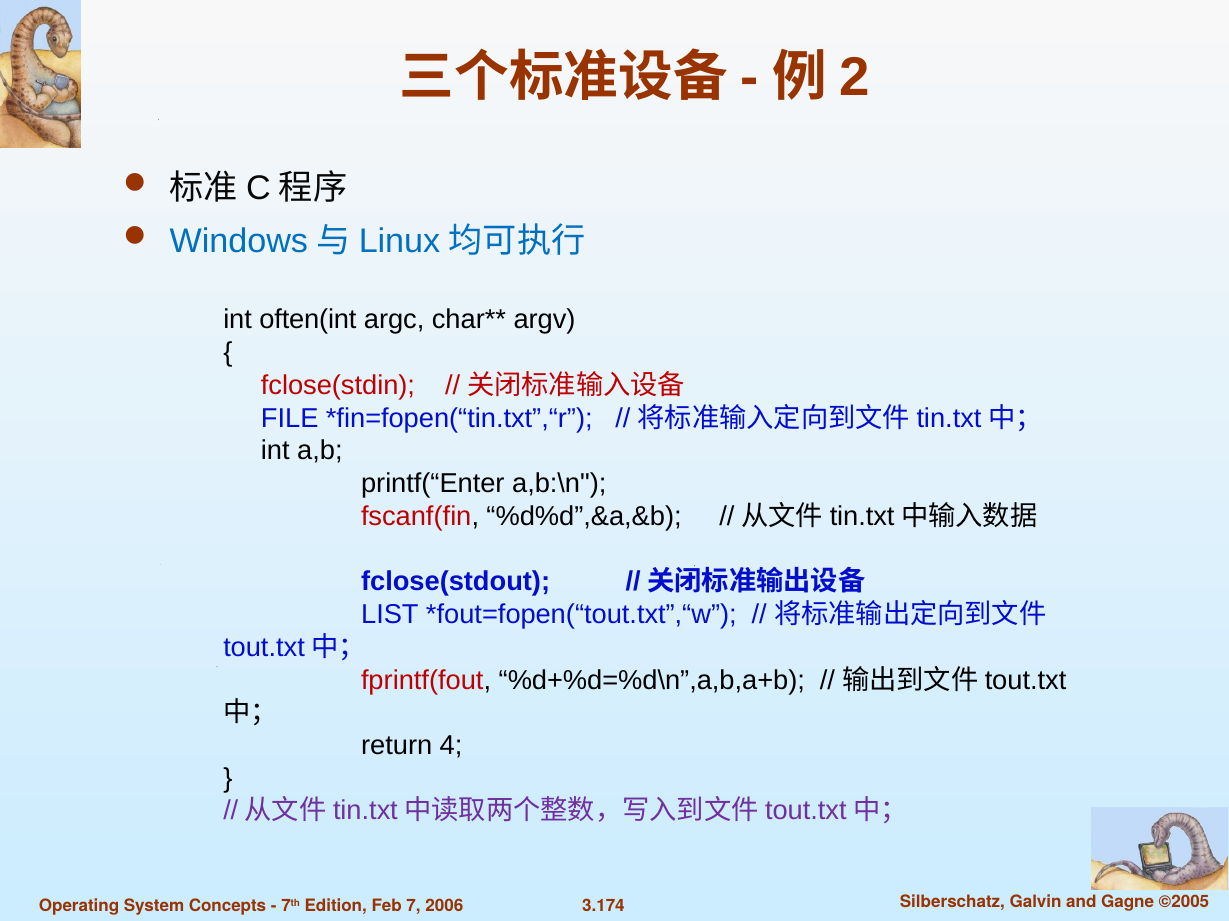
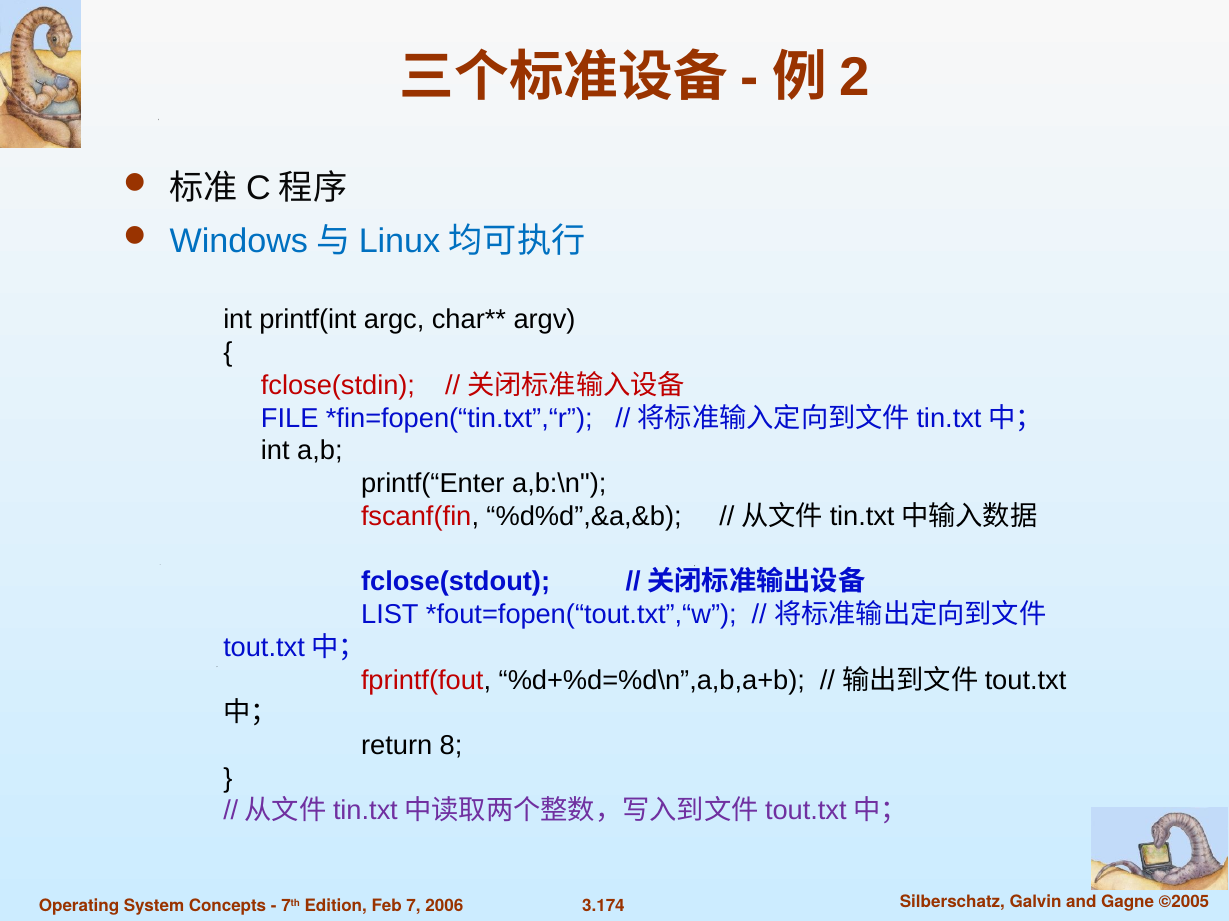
often(int: often(int -> printf(int
4: 4 -> 8
